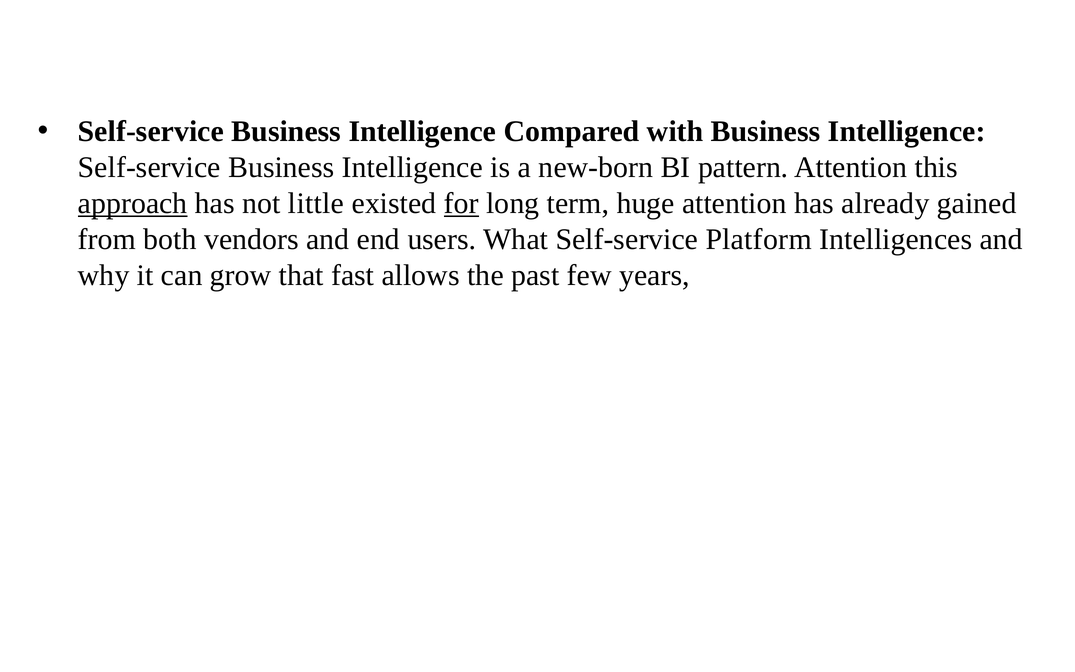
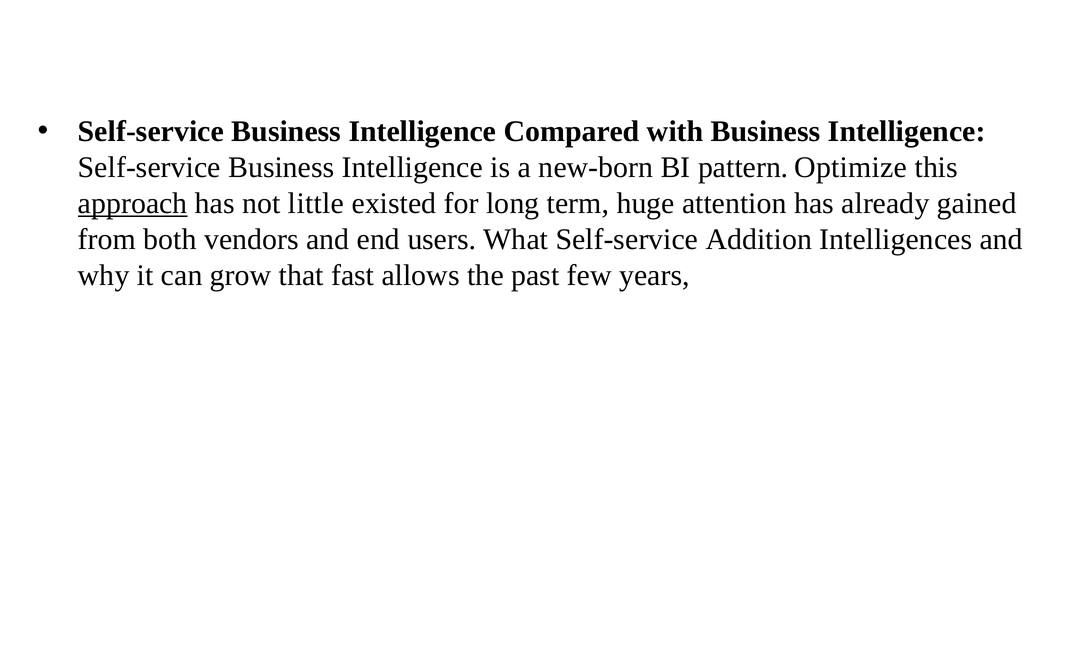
pattern Attention: Attention -> Optimize
for underline: present -> none
Platform: Platform -> Addition
